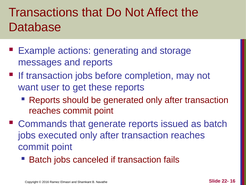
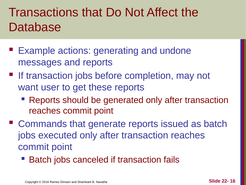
storage: storage -> undone
